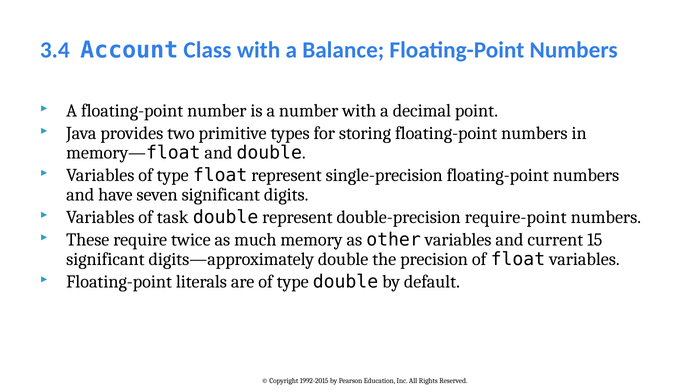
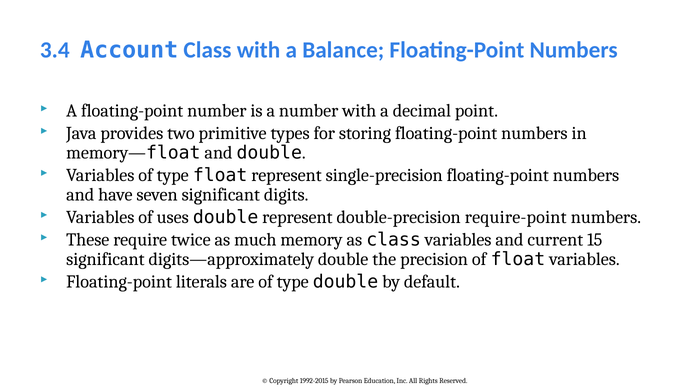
task: task -> uses
as other: other -> class
